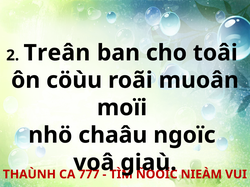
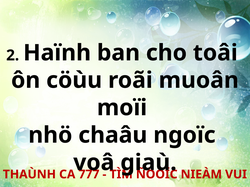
Treân: Treân -> Haïnh
